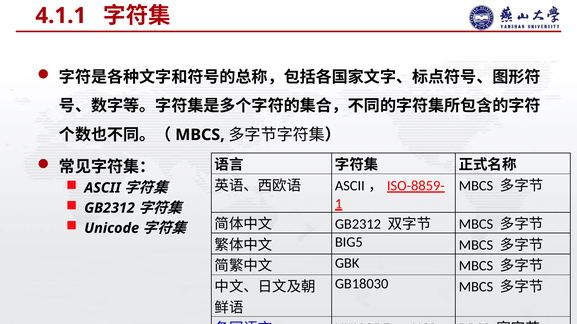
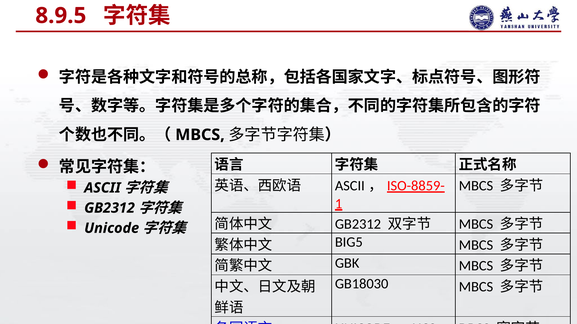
4.1.1: 4.1.1 -> 8.9.5
